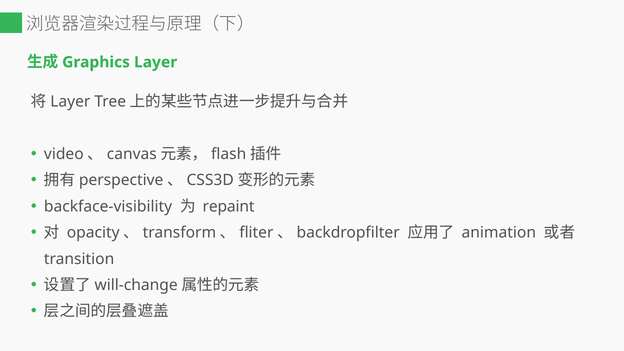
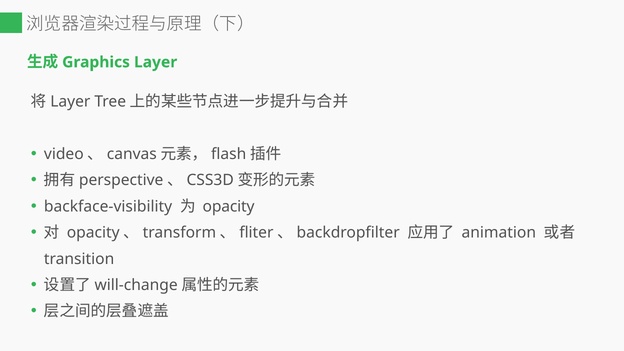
repaint at (229, 206): repaint -> opacity
